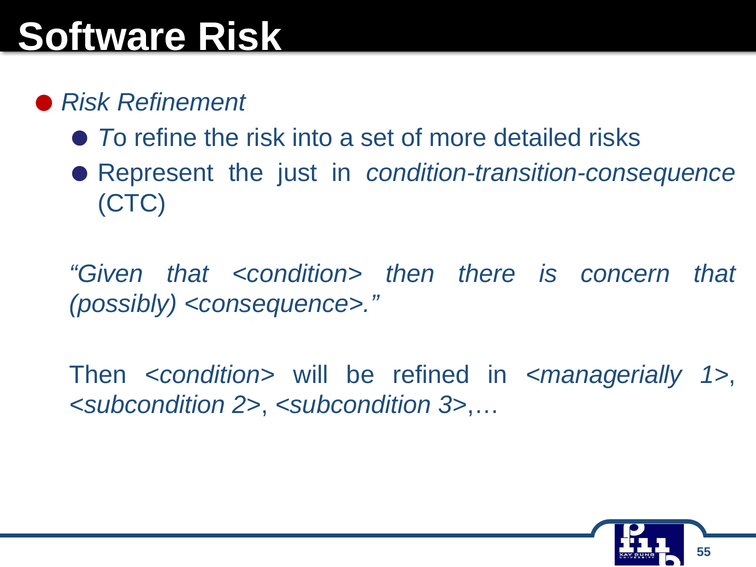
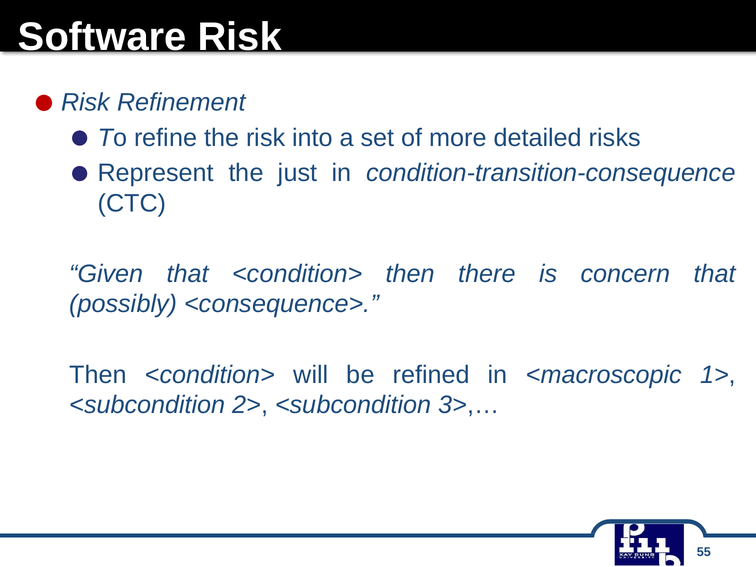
<managerially: <managerially -> <macroscopic
